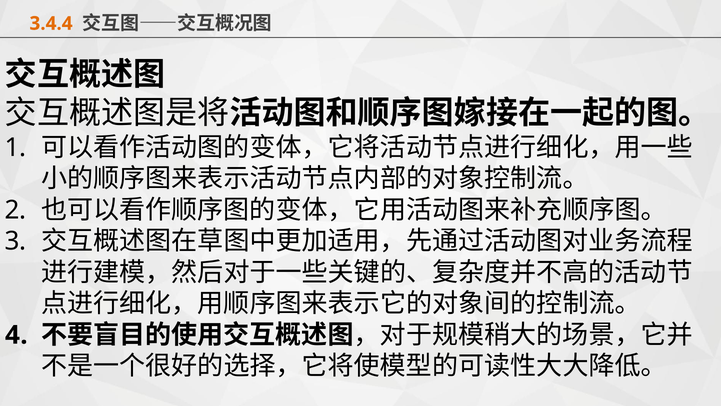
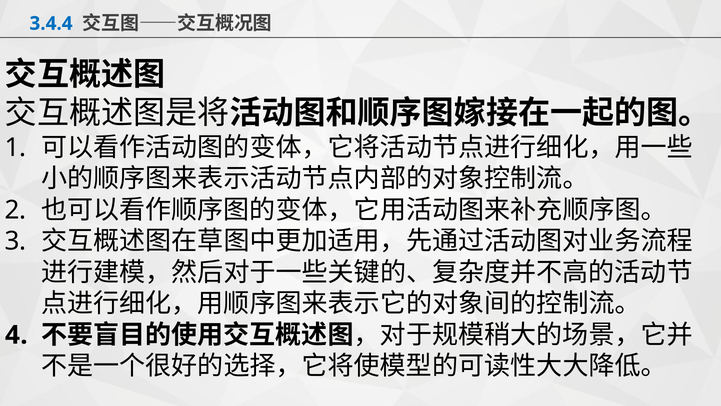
3.4.4 colour: orange -> blue
